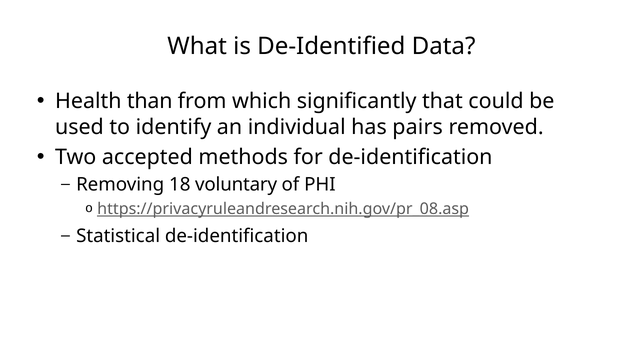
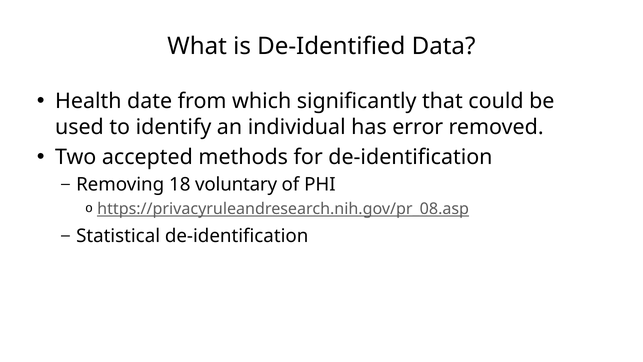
than: than -> date
pairs: pairs -> error
